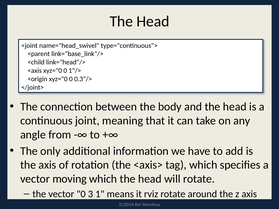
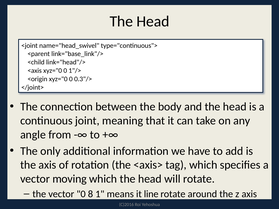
3: 3 -> 8
rviz: rviz -> line
